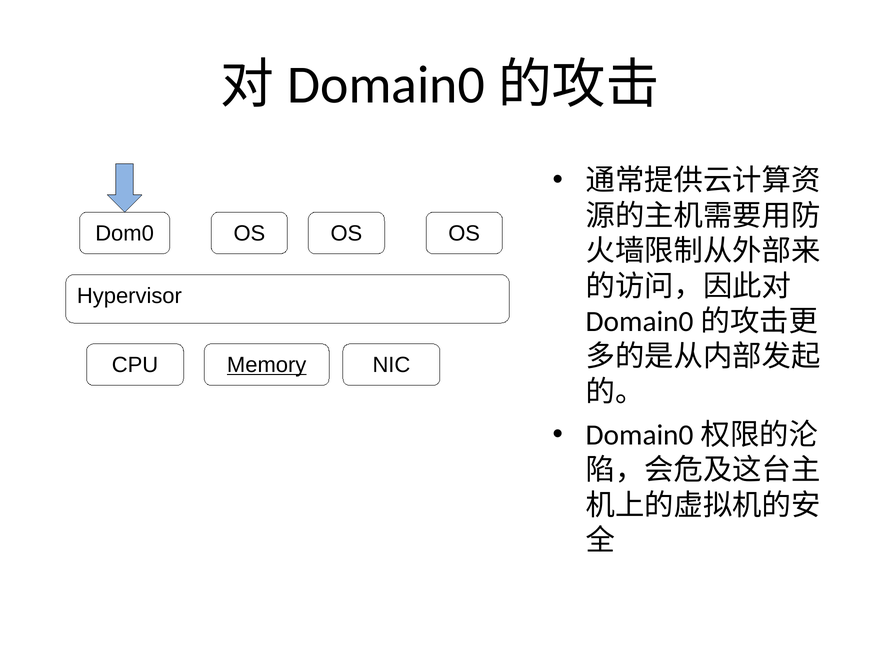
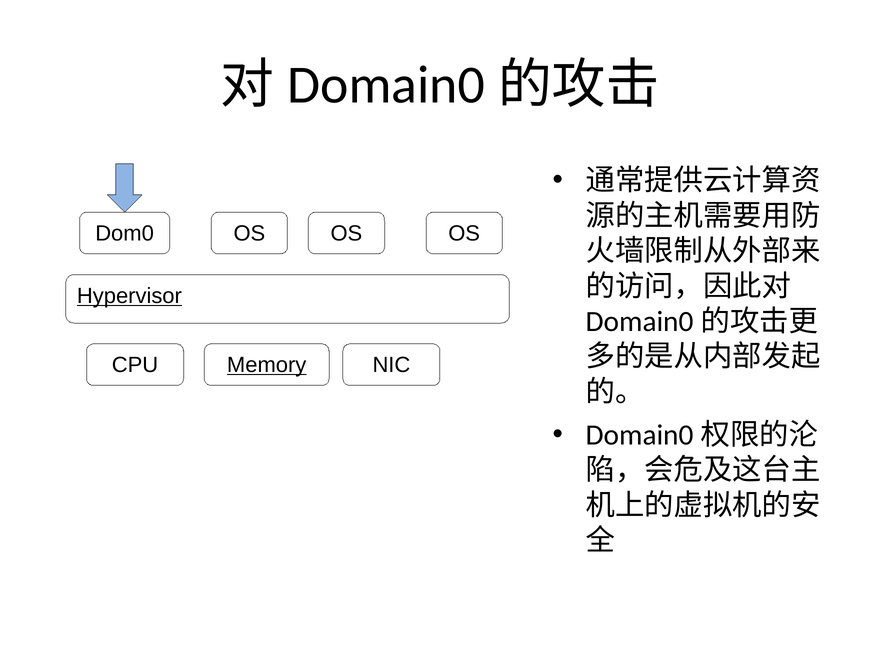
Hypervisor underline: none -> present
